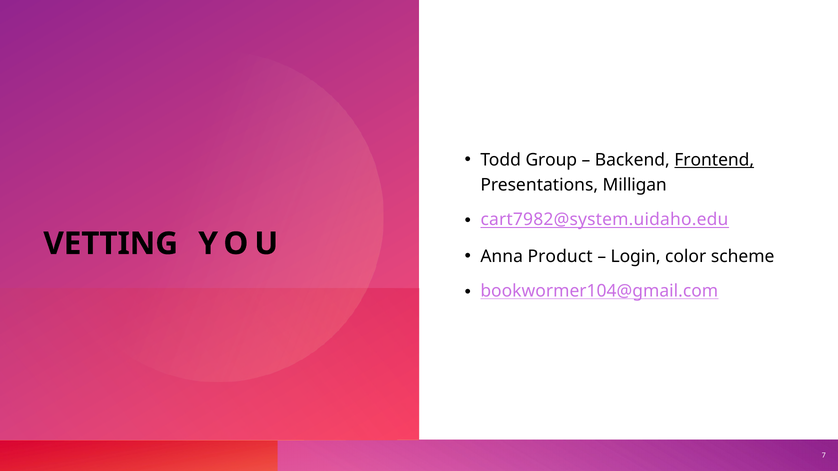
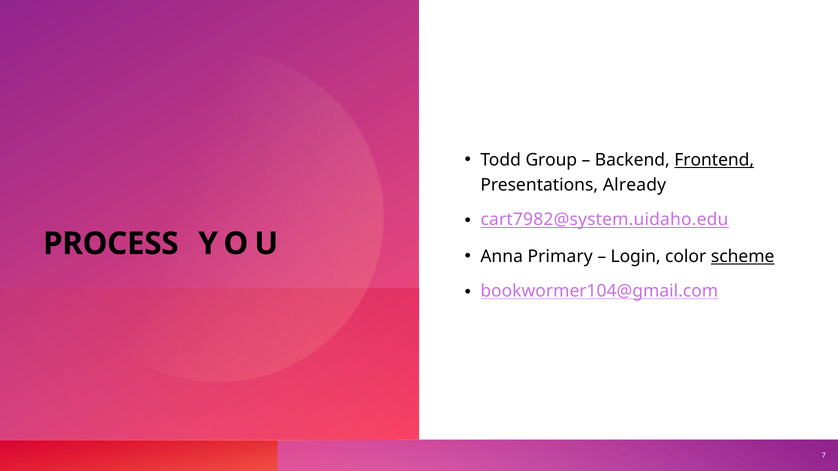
Milligan: Milligan -> Already
VETTING: VETTING -> PROCESS
Product: Product -> Primary
scheme underline: none -> present
